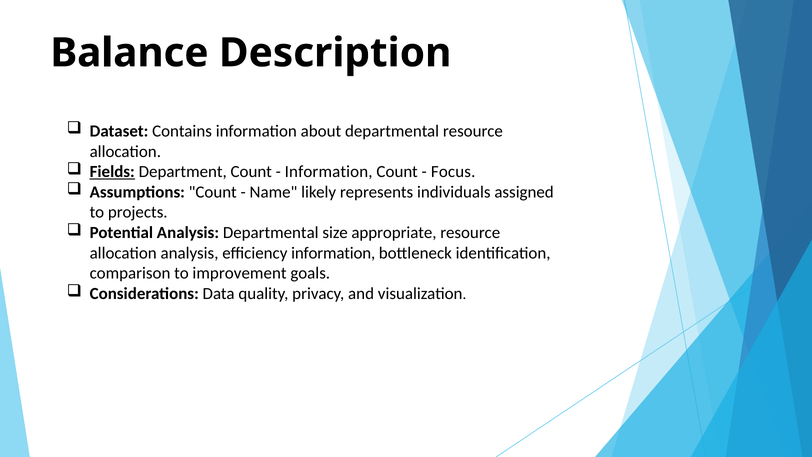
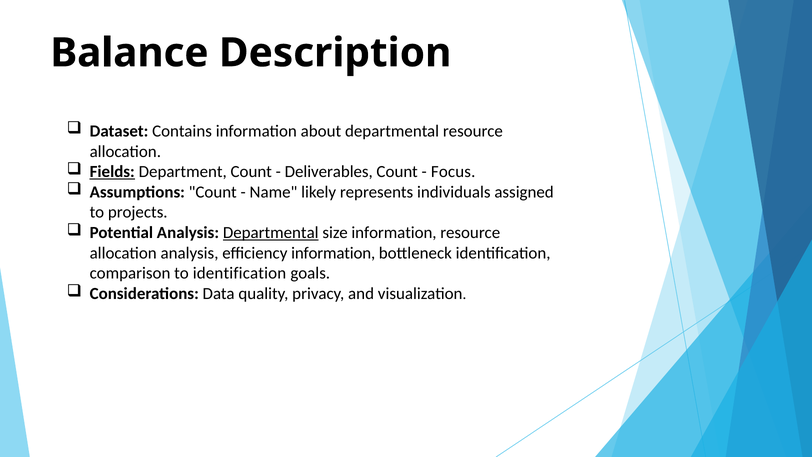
Information at (329, 172): Information -> Deliverables
Departmental at (271, 233) underline: none -> present
size appropriate: appropriate -> information
to improvement: improvement -> identification
